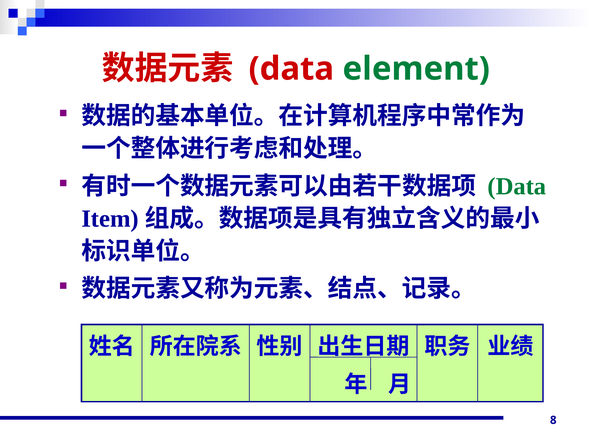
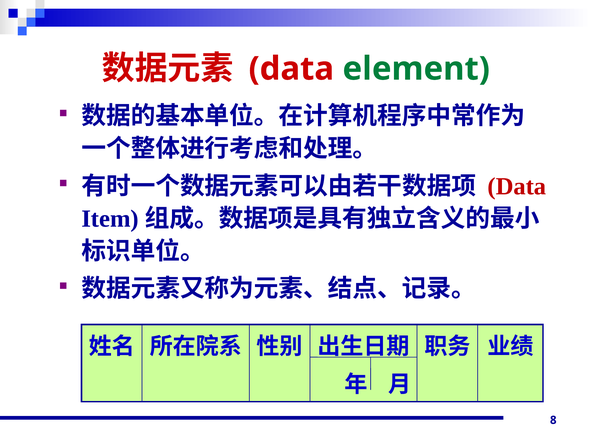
Data at (517, 186) colour: green -> red
